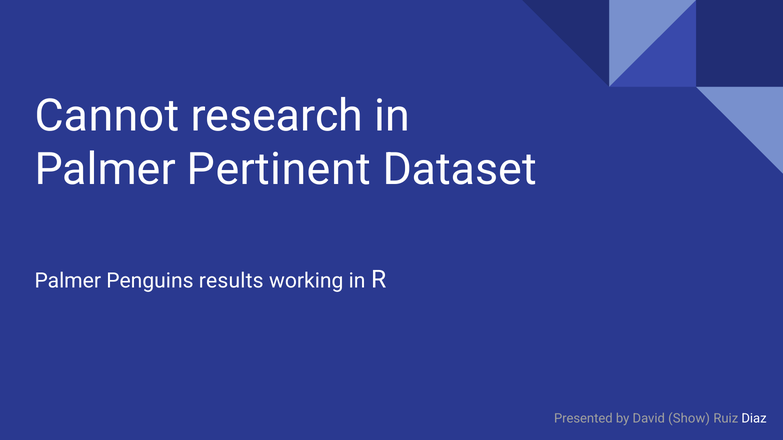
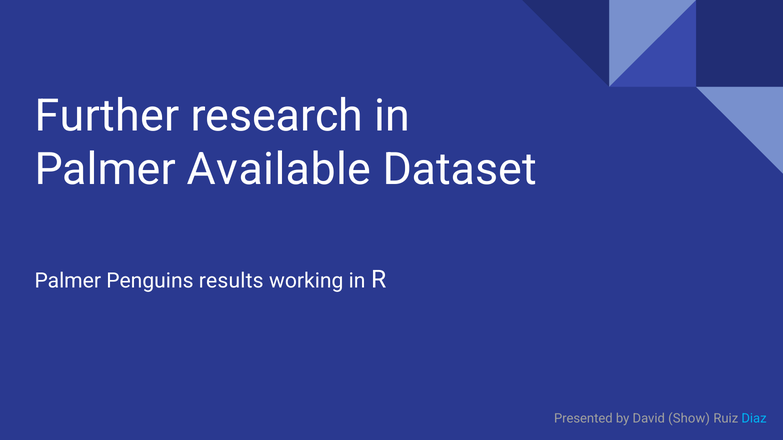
Cannot: Cannot -> Further
Pertinent: Pertinent -> Available
Diaz colour: white -> light blue
